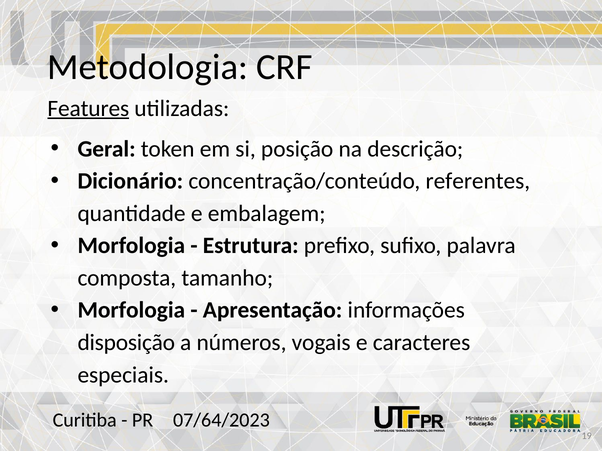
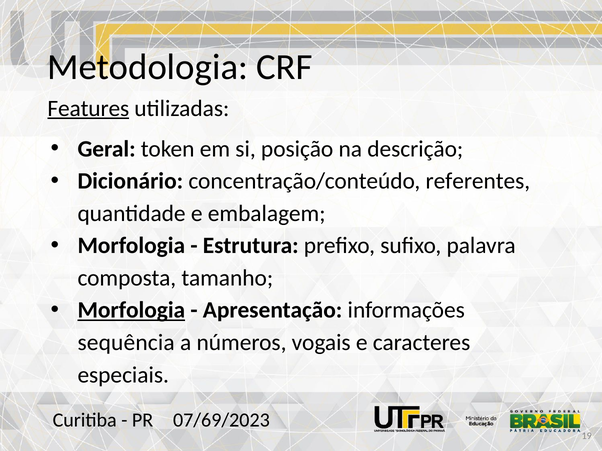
Morfologia at (131, 311) underline: none -> present
disposição: disposição -> sequência
07/64/2023: 07/64/2023 -> 07/69/2023
